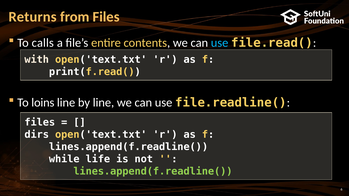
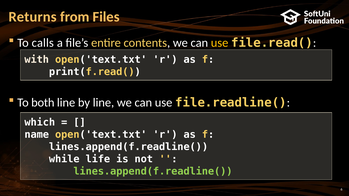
use at (220, 43) colour: light blue -> yellow
loins: loins -> both
files at (40, 123): files -> which
dirs: dirs -> name
